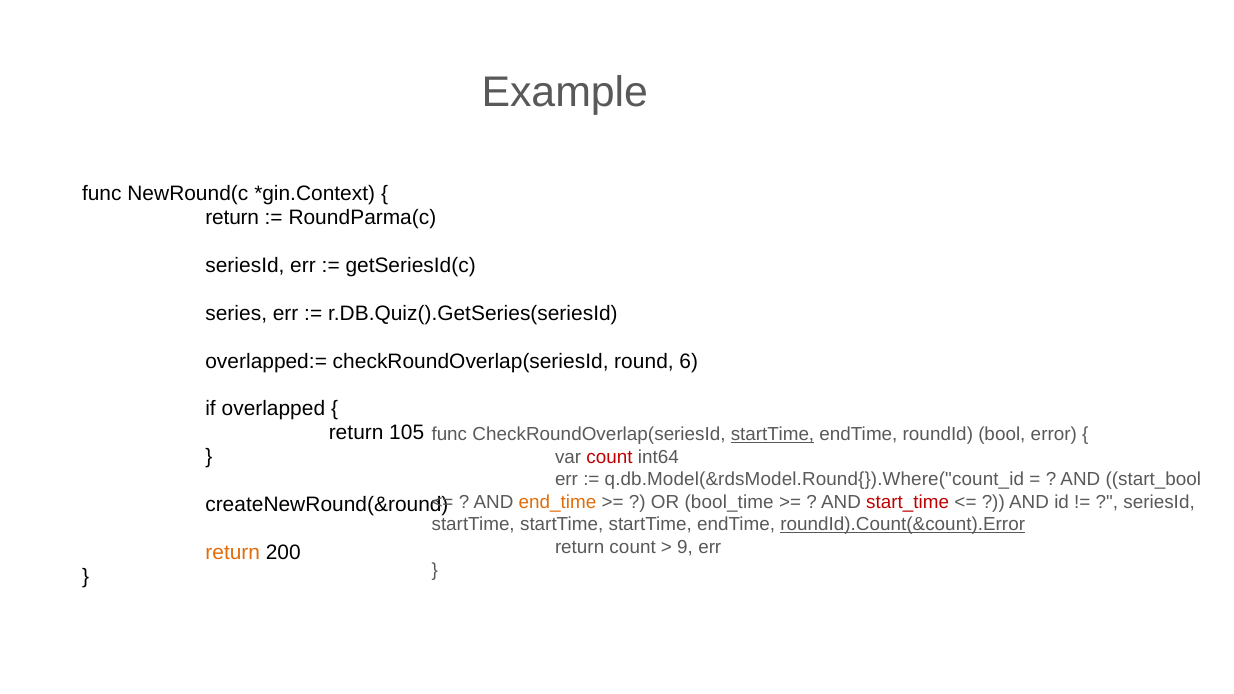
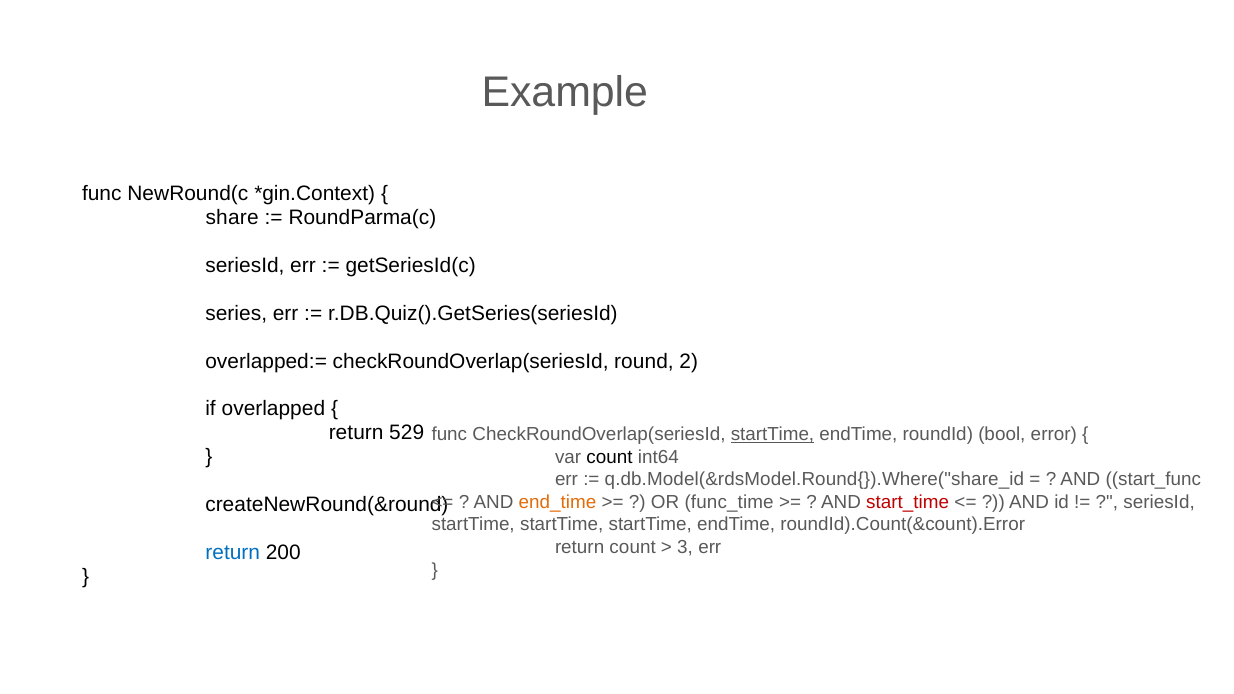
return at (232, 218): return -> share
6: 6 -> 2
105: 105 -> 529
count at (609, 457) colour: red -> black
q.db.Model(&rdsModel.Round{}).Where("count_id: q.db.Model(&rdsModel.Round{}).Where("count_id -> q.db.Model(&rdsModel.Round{}).Where("share_id
start_bool: start_bool -> start_func
bool_time: bool_time -> func_time
roundId).Count(&count).Error underline: present -> none
9: 9 -> 3
return at (233, 552) colour: orange -> blue
